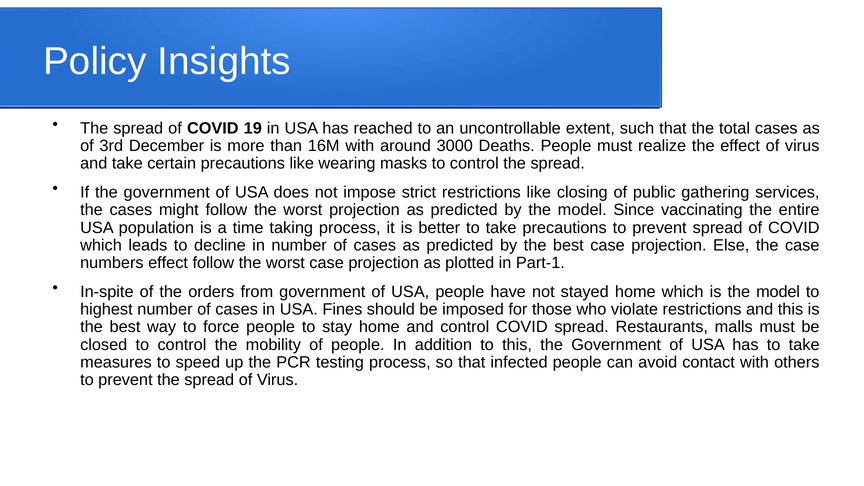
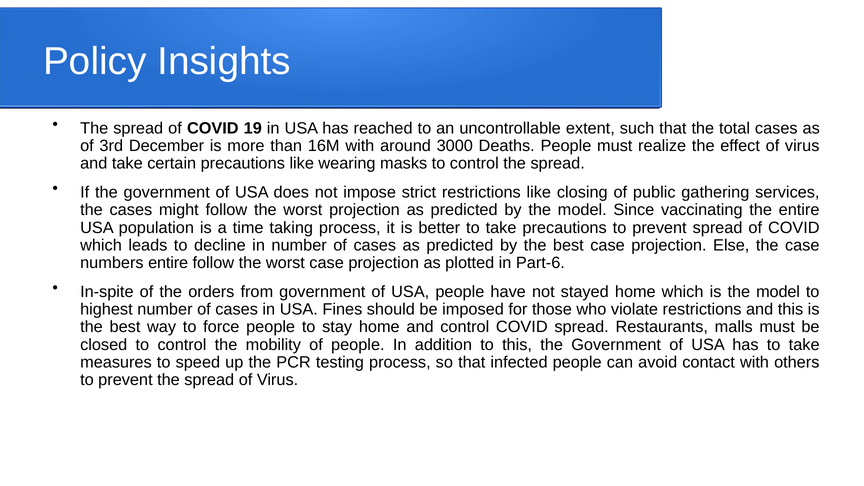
numbers effect: effect -> entire
Part-1: Part-1 -> Part-6
